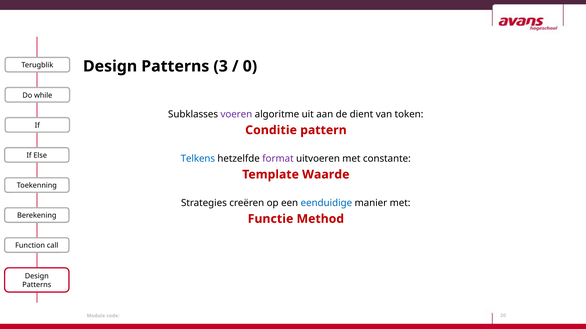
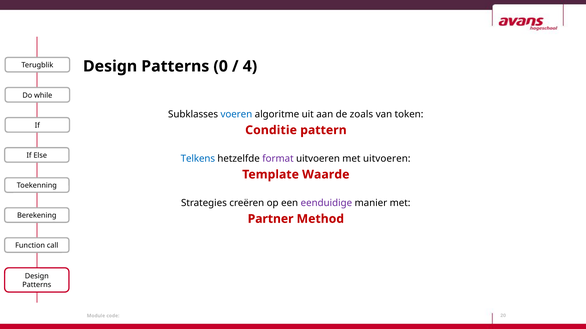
3: 3 -> 0
0: 0 -> 4
voeren colour: purple -> blue
dient: dient -> zoals
met constante: constante -> uitvoeren
eenduidige colour: blue -> purple
Functie: Functie -> Partner
